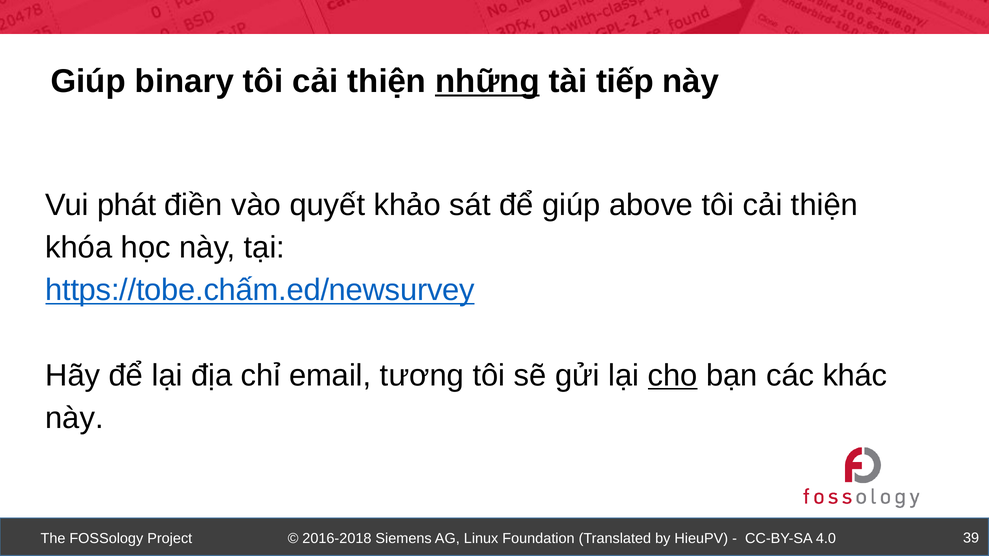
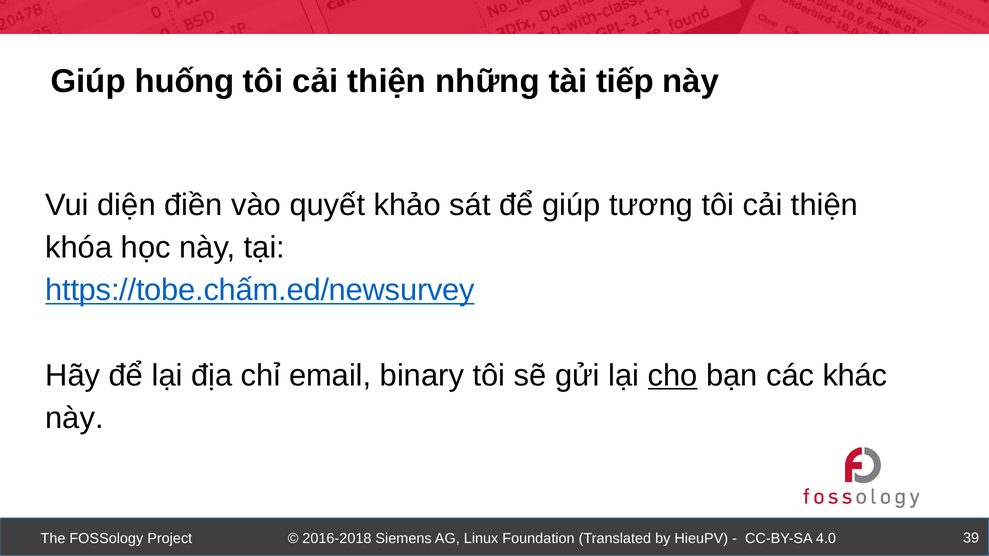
binary: binary -> huống
những underline: present -> none
phát: phát -> diện
above: above -> tương
tương: tương -> binary
